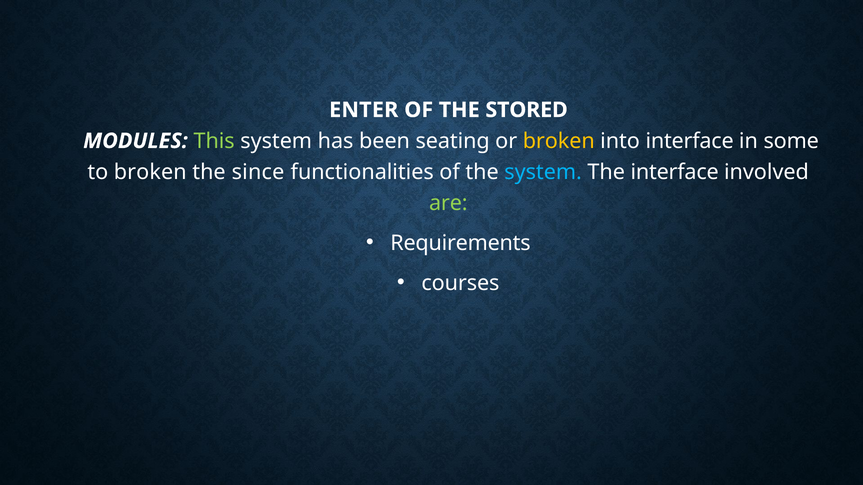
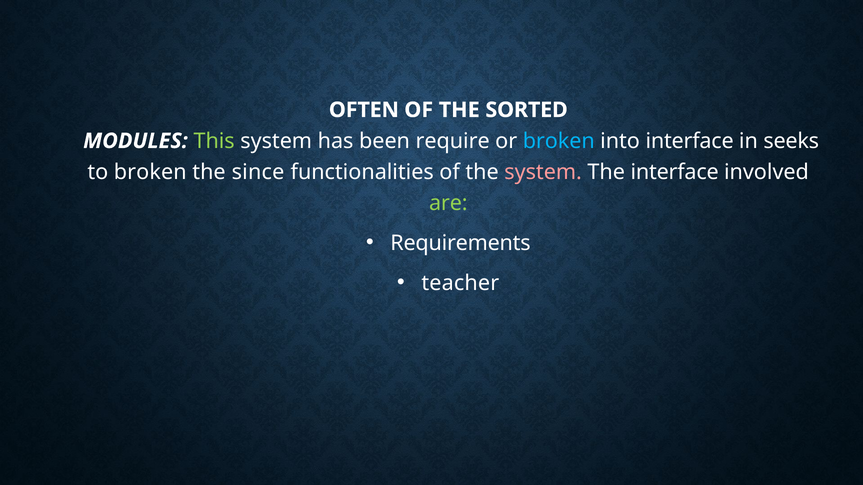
ENTER: ENTER -> OFTEN
STORED: STORED -> SORTED
seating: seating -> require
broken at (559, 141) colour: yellow -> light blue
some: some -> seeks
system at (543, 172) colour: light blue -> pink
courses: courses -> teacher
